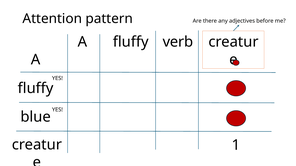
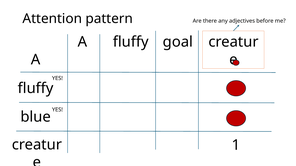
verb: verb -> goal
